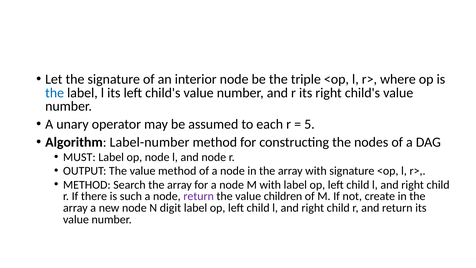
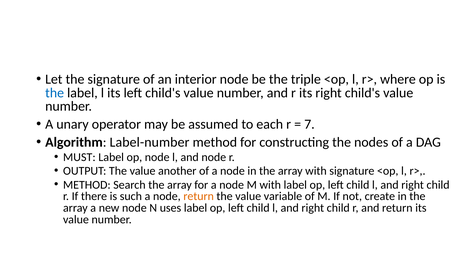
5: 5 -> 7
value method: method -> another
return at (199, 196) colour: purple -> orange
children: children -> variable
digit: digit -> uses
